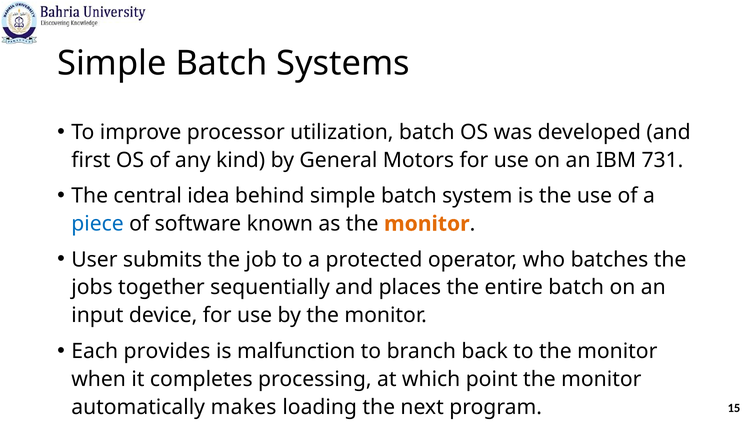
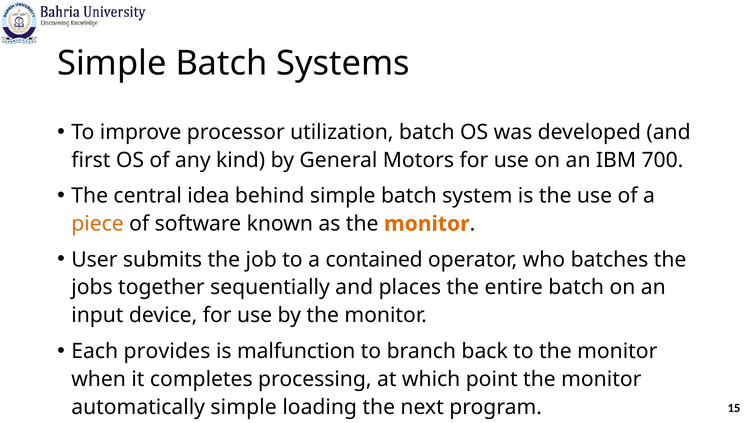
731: 731 -> 700
piece colour: blue -> orange
protected: protected -> contained
automatically makes: makes -> simple
